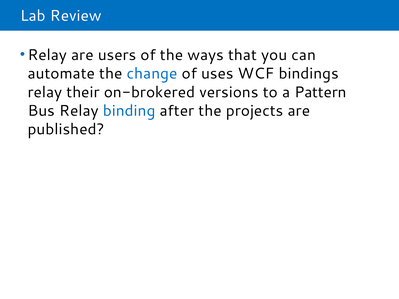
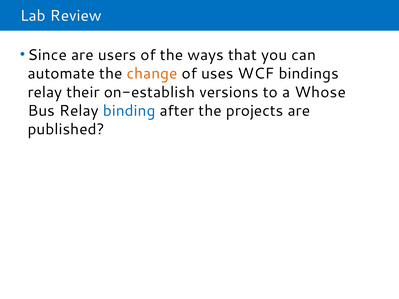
Relay at (47, 55): Relay -> Since
change colour: blue -> orange
on-brokered: on-brokered -> on-establish
Pattern: Pattern -> Whose
